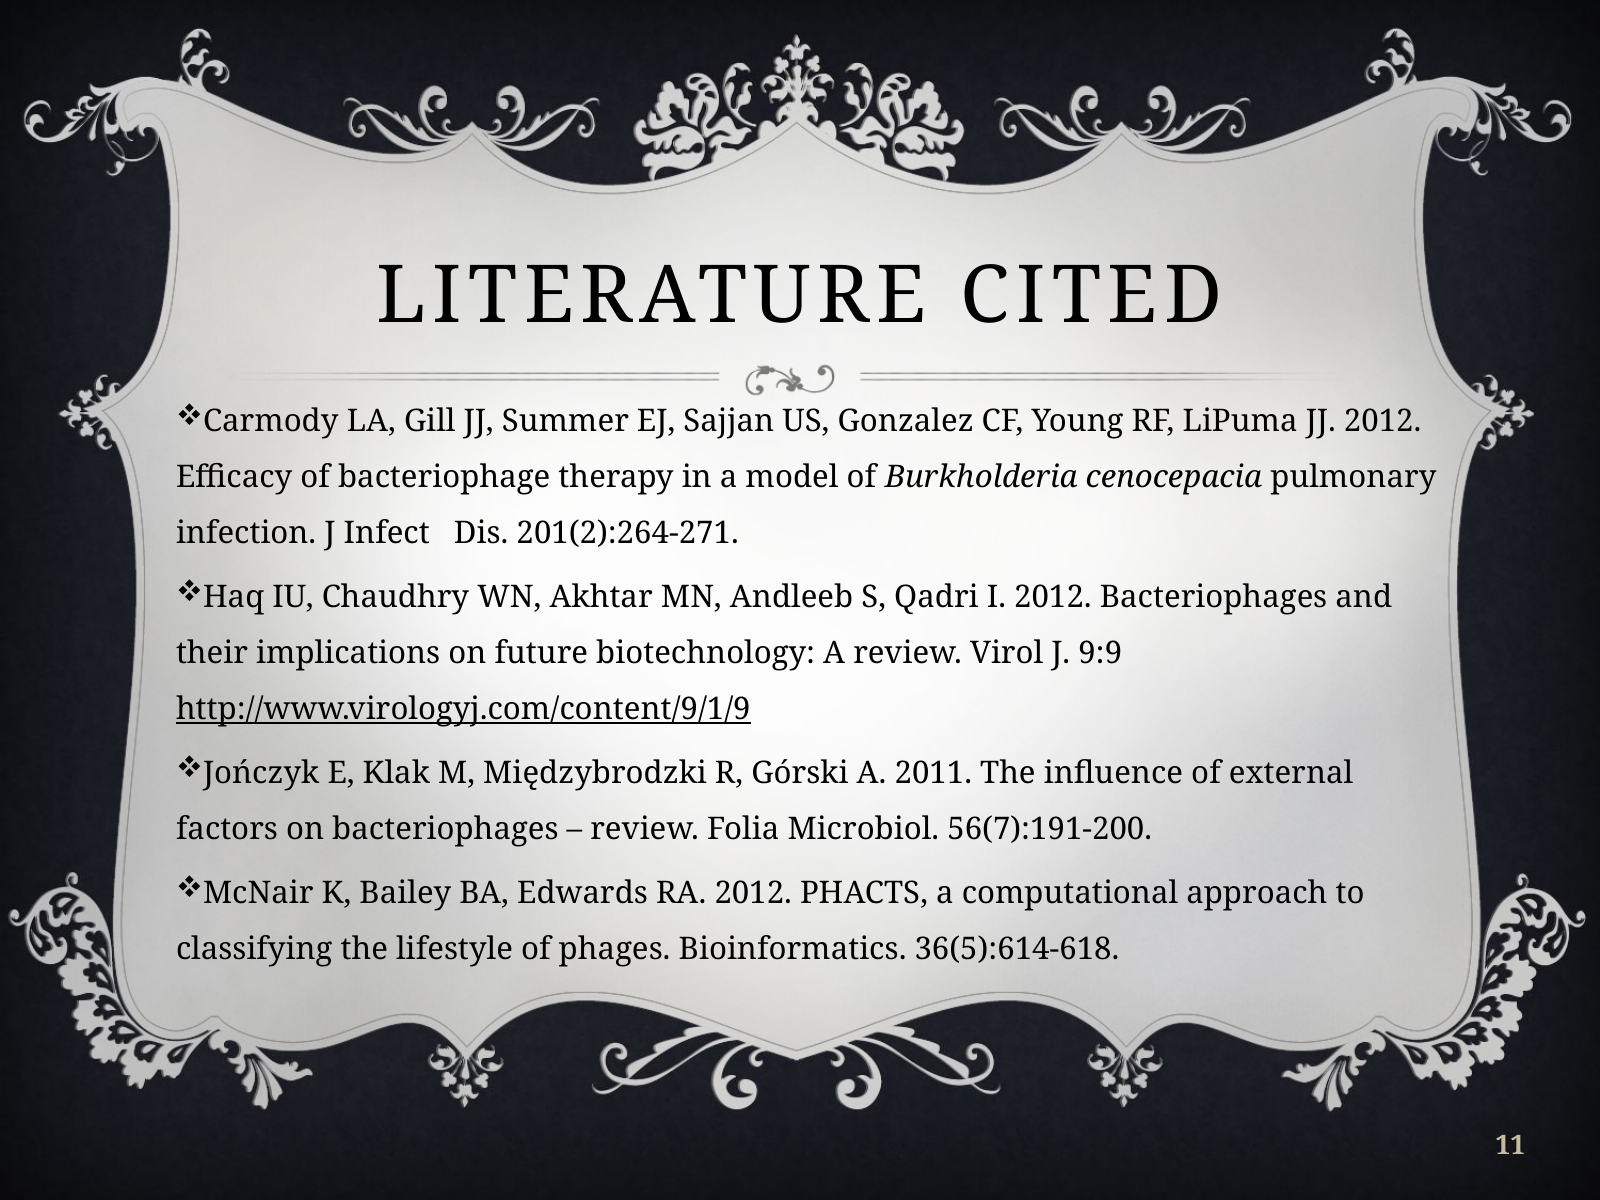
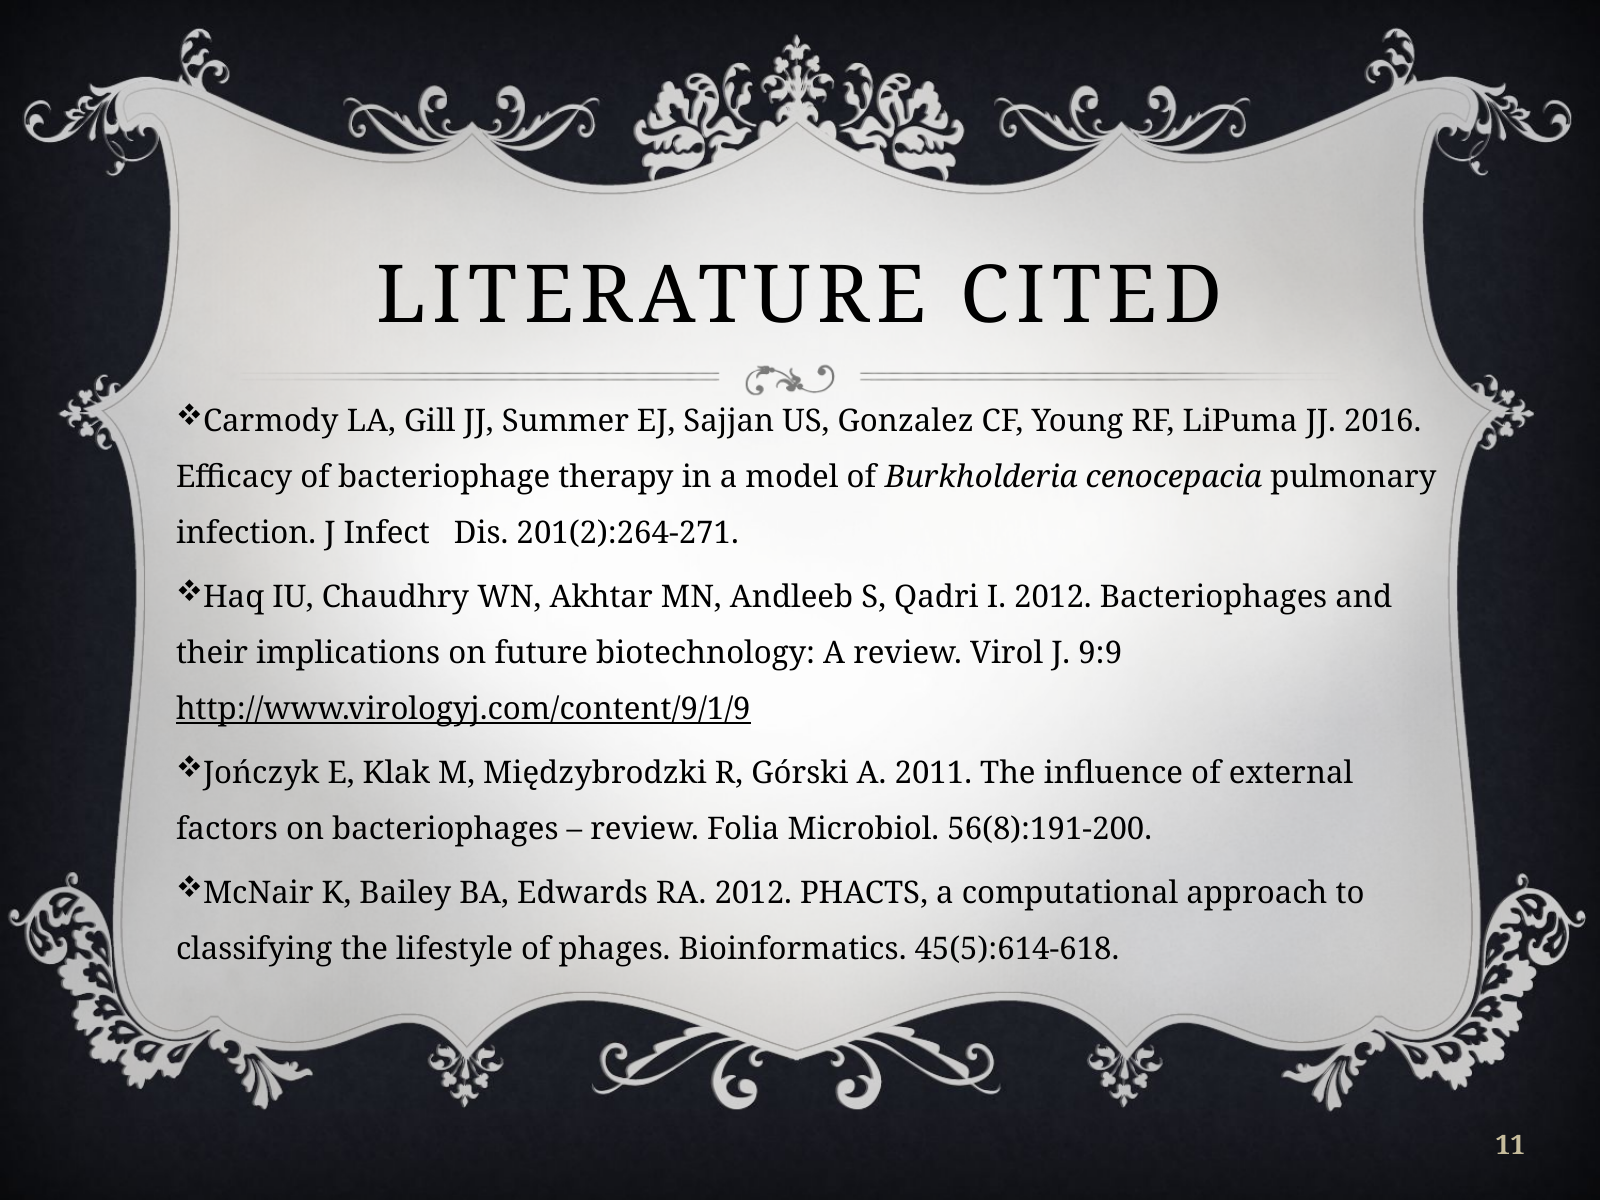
JJ 2012: 2012 -> 2016
56(7):191-200: 56(7):191-200 -> 56(8):191-200
36(5):614-618: 36(5):614-618 -> 45(5):614-618
